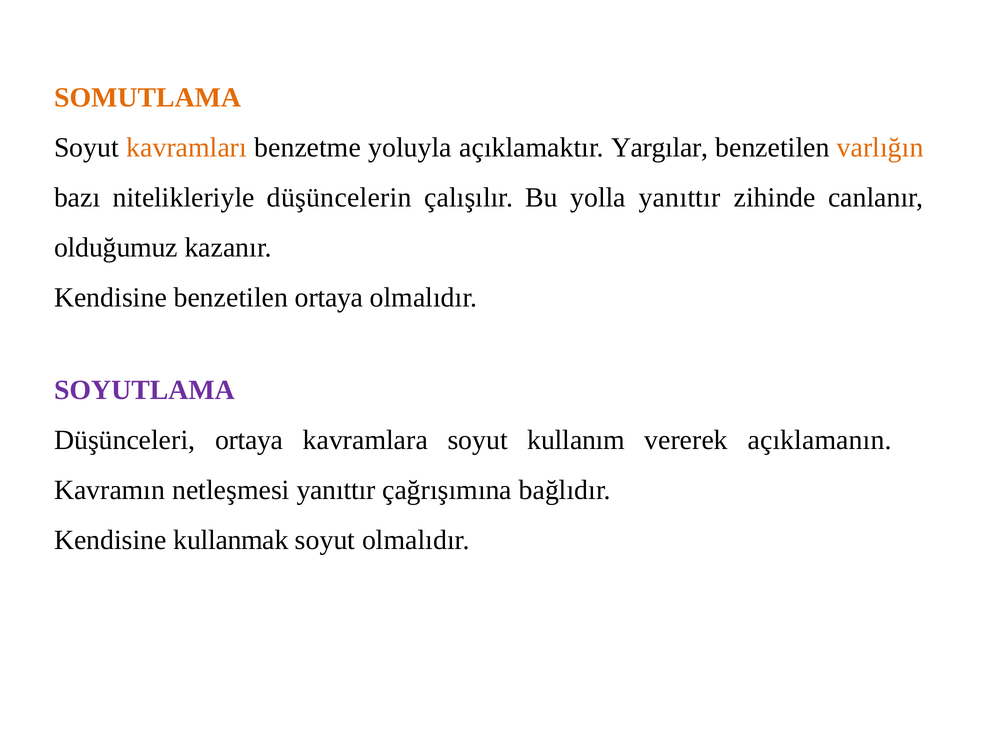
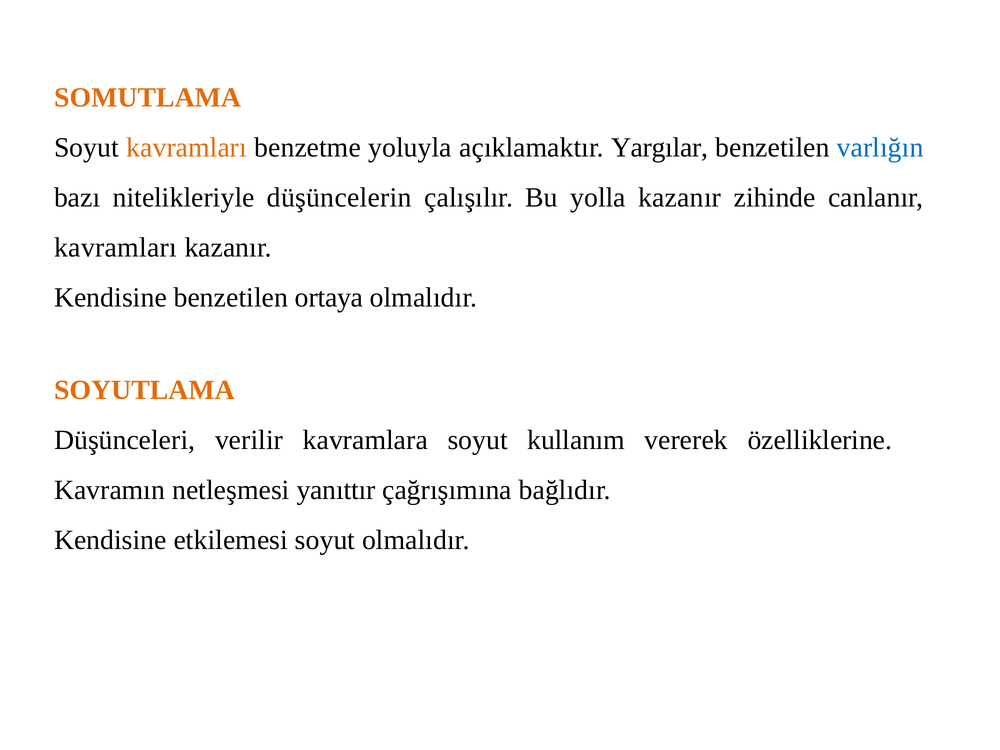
varlığın colour: orange -> blue
yolla yanıttır: yanıttır -> kazanır
olduğumuz at (116, 247): olduğumuz -> kavramları
SOYUTLAMA colour: purple -> orange
Düşünceleri ortaya: ortaya -> verilir
açıklamanın: açıklamanın -> özelliklerine
kullanmak: kullanmak -> etkilemesi
